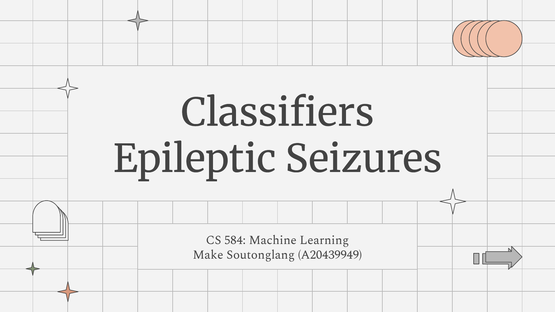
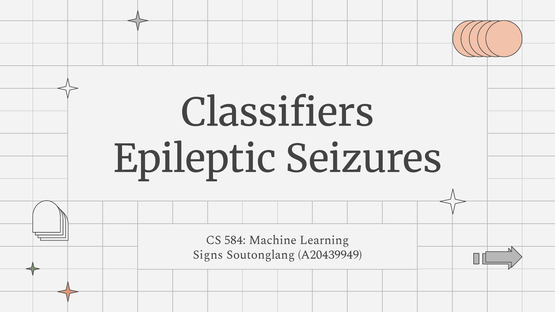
Make: Make -> Signs
